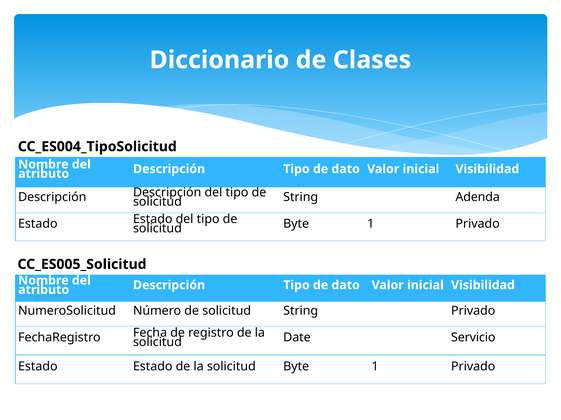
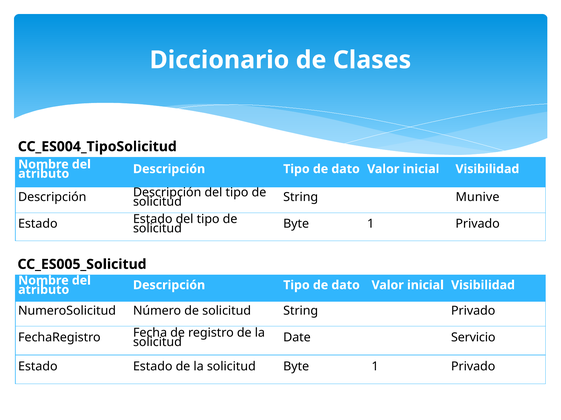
Adenda: Adenda -> Munive
